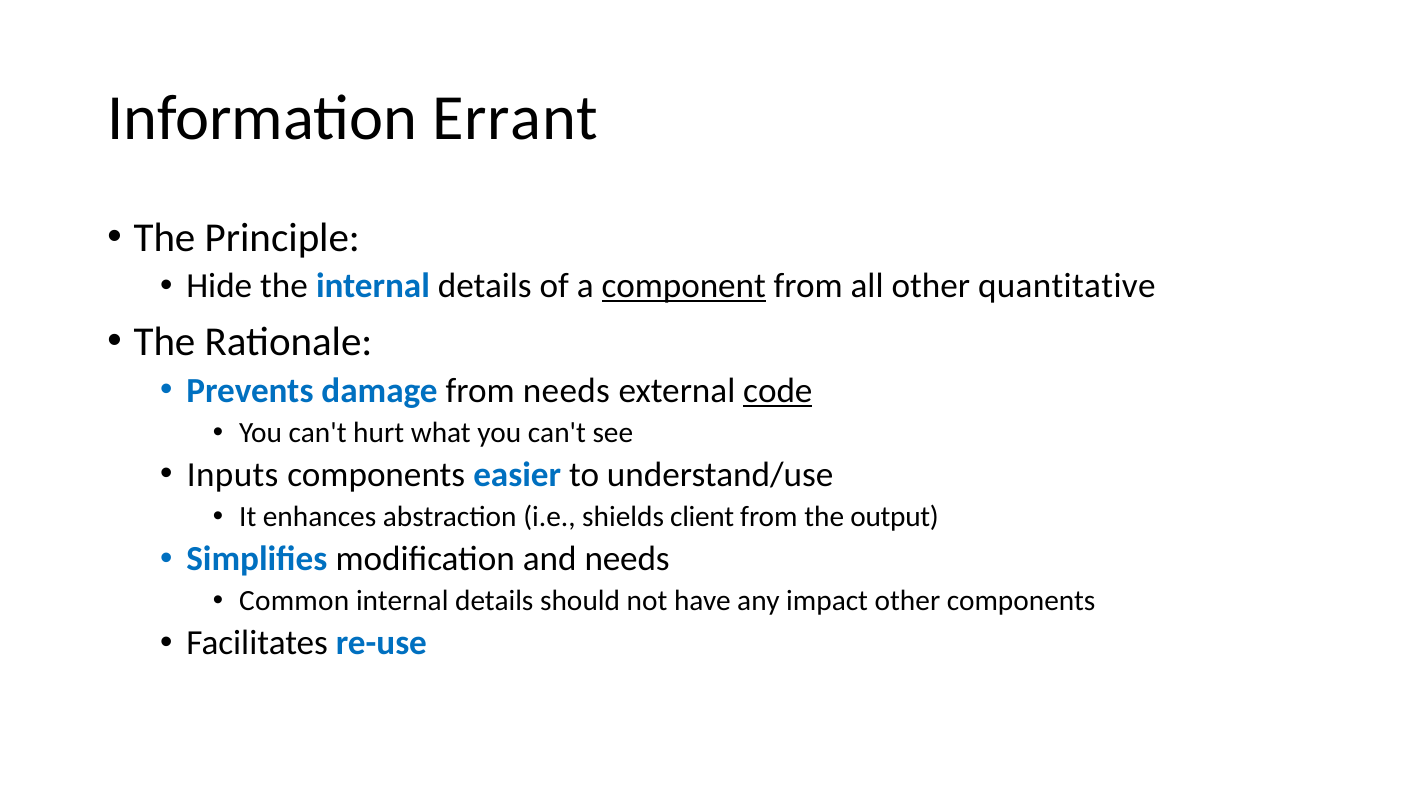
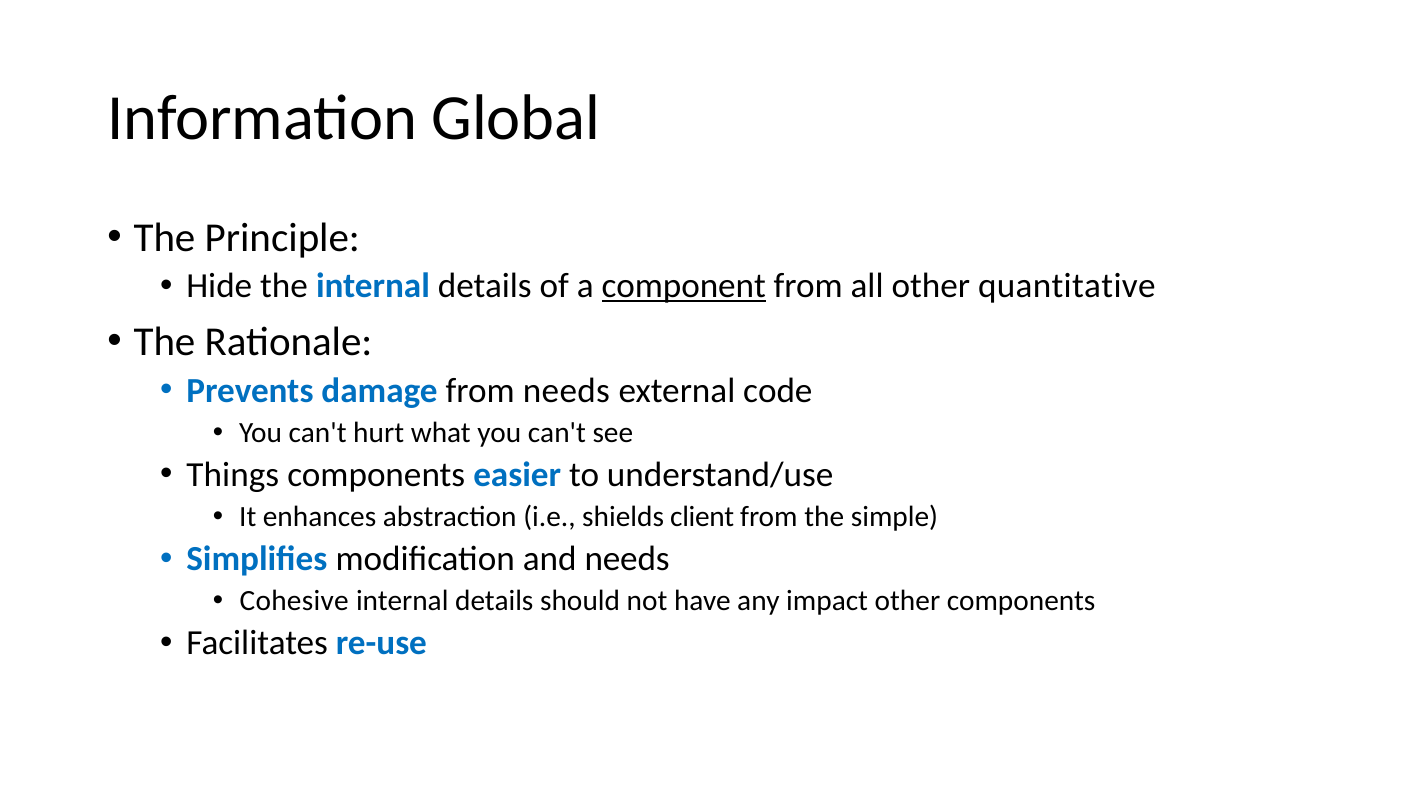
Errant: Errant -> Global
code underline: present -> none
Inputs: Inputs -> Things
output: output -> simple
Common: Common -> Cohesive
